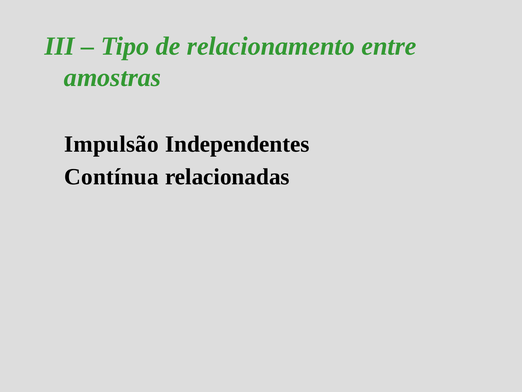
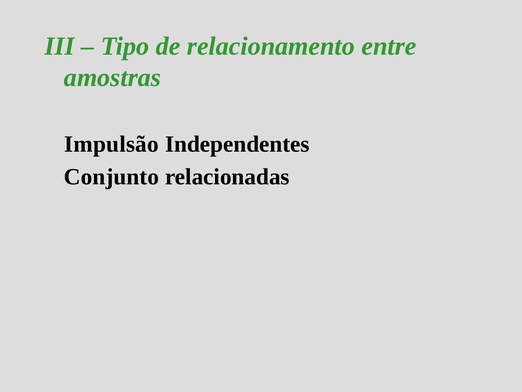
Contínua: Contínua -> Conjunto
